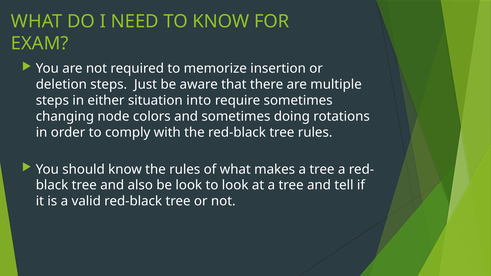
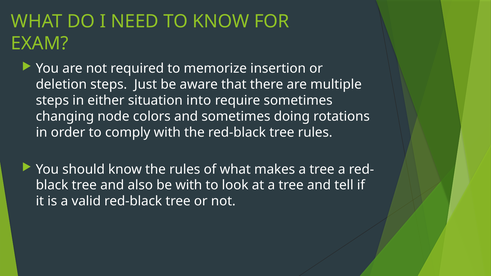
be look: look -> with
